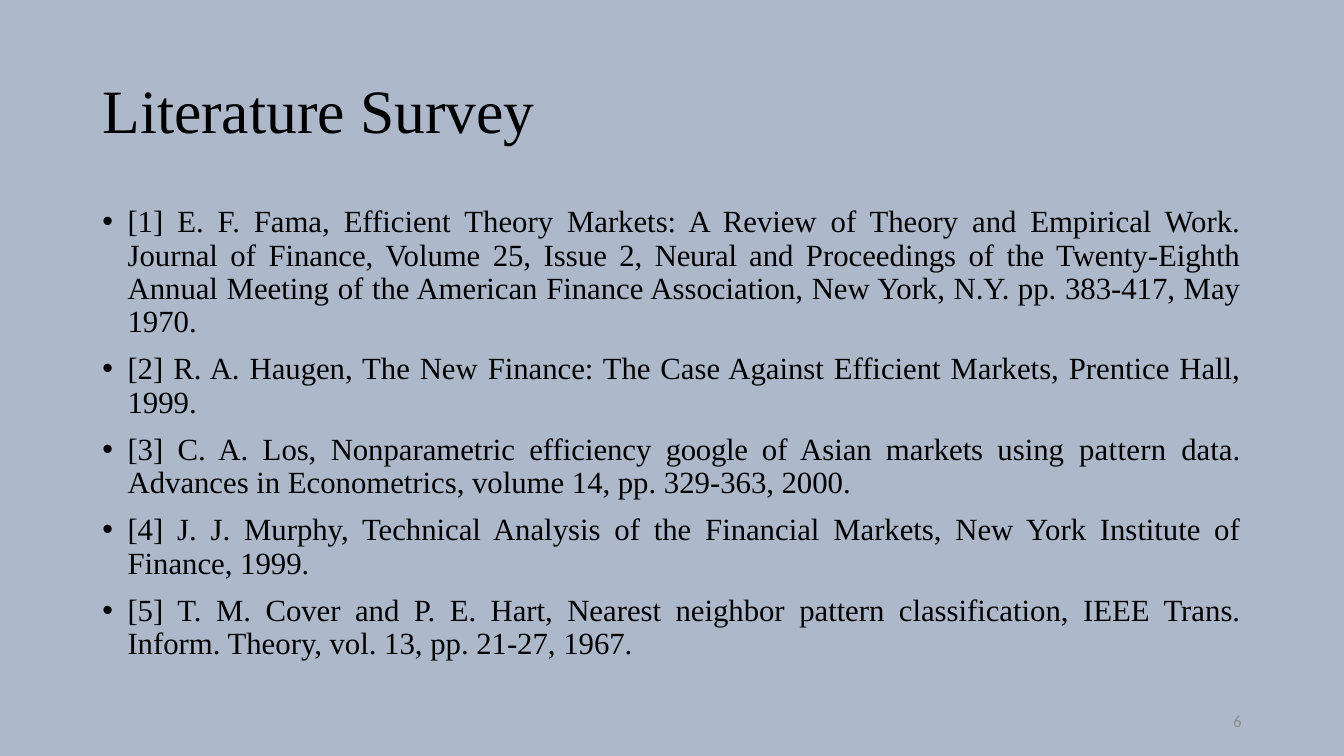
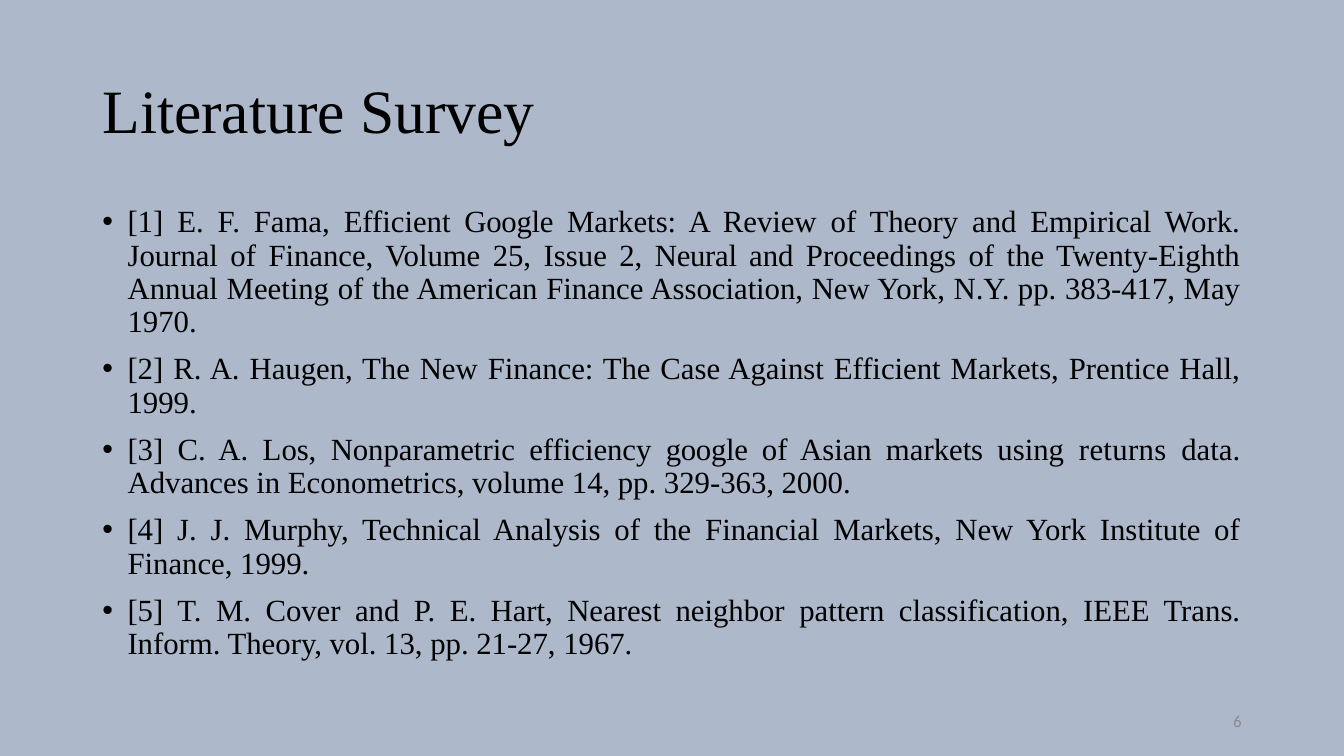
Efficient Theory: Theory -> Google
using pattern: pattern -> returns
